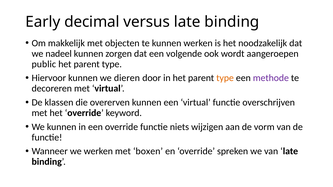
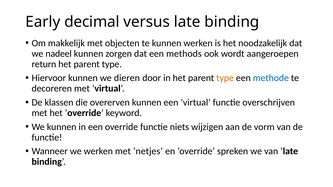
volgende: volgende -> methods
public: public -> return
methode colour: purple -> blue
boxen: boxen -> netjes
